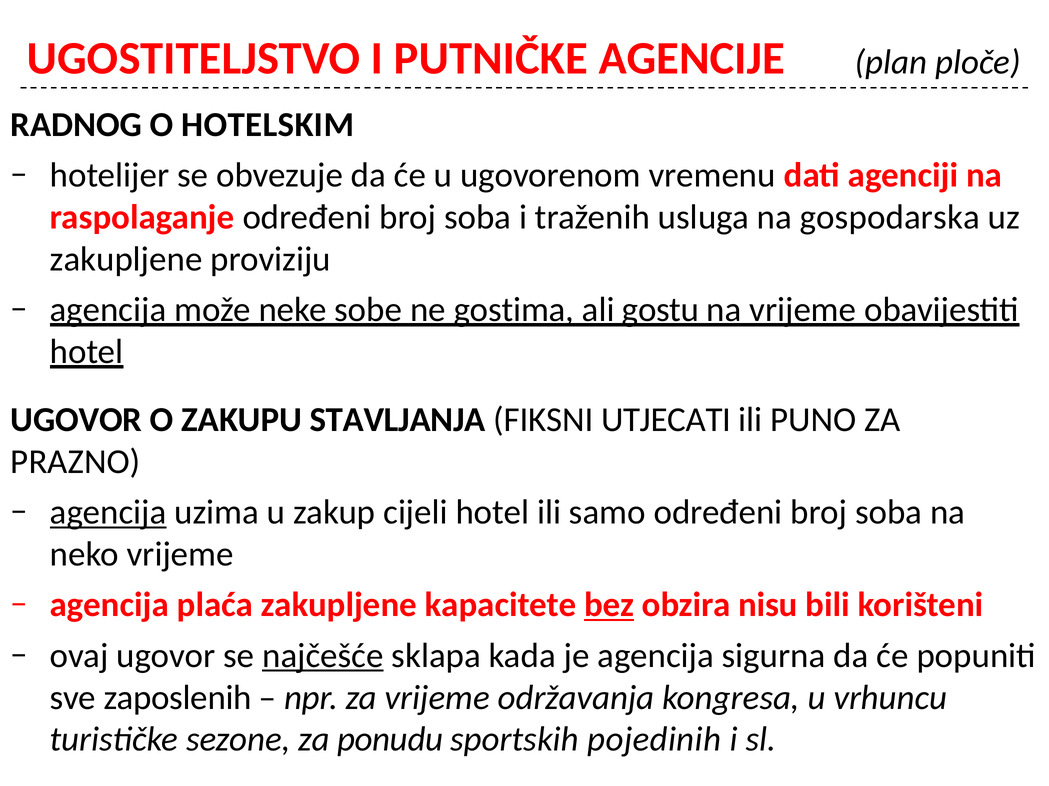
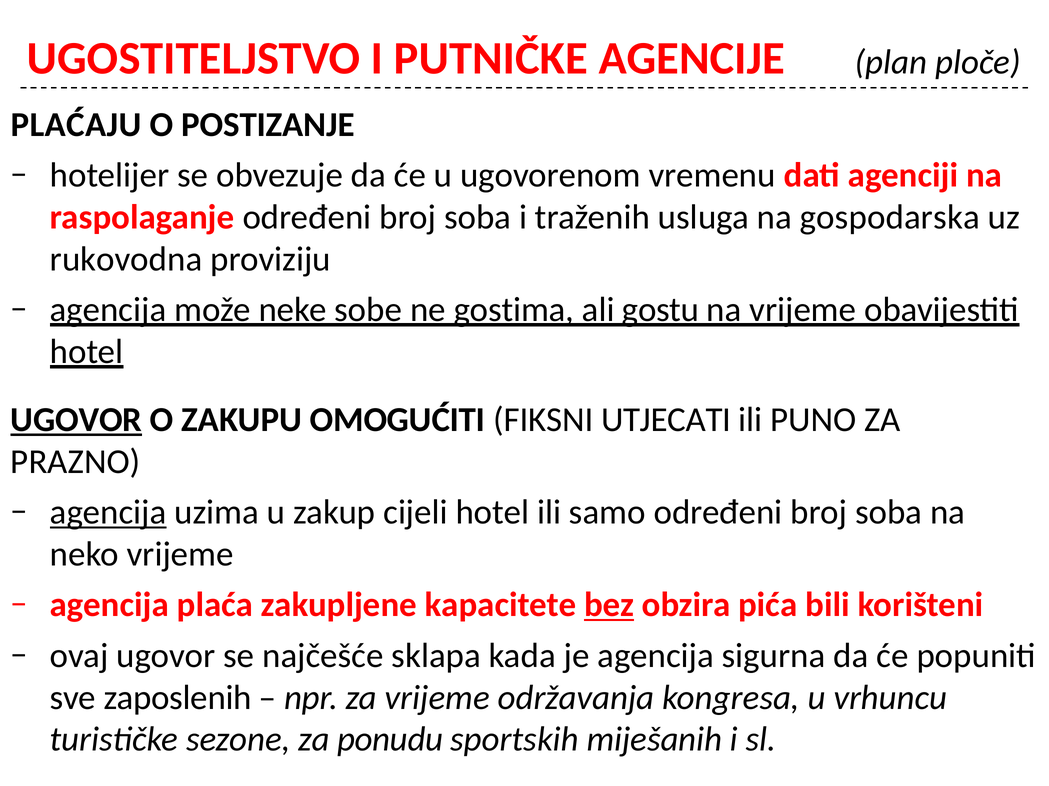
RADNOG: RADNOG -> PLAĆAJU
HOTELSKIM: HOTELSKIM -> POSTIZANJE
zakupljene at (126, 259): zakupljene -> rukovodna
UGOVOR at (76, 420) underline: none -> present
STAVLJANJA: STAVLJANJA -> OMOGUĆITI
nisu: nisu -> pića
najčešće underline: present -> none
pojedinih: pojedinih -> miješanih
